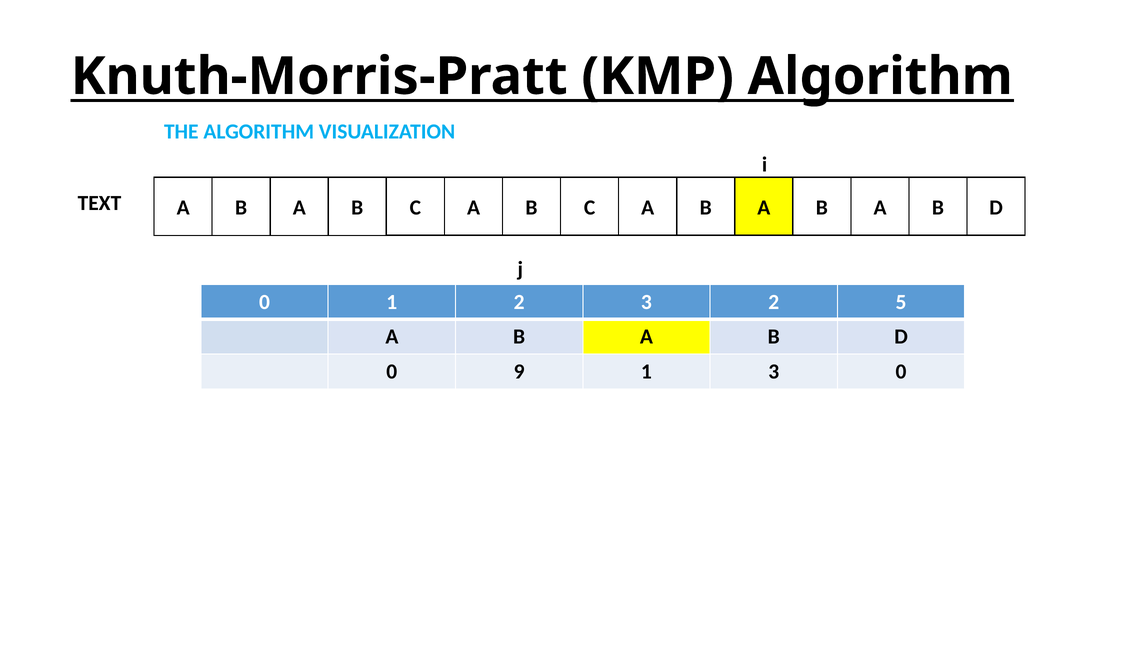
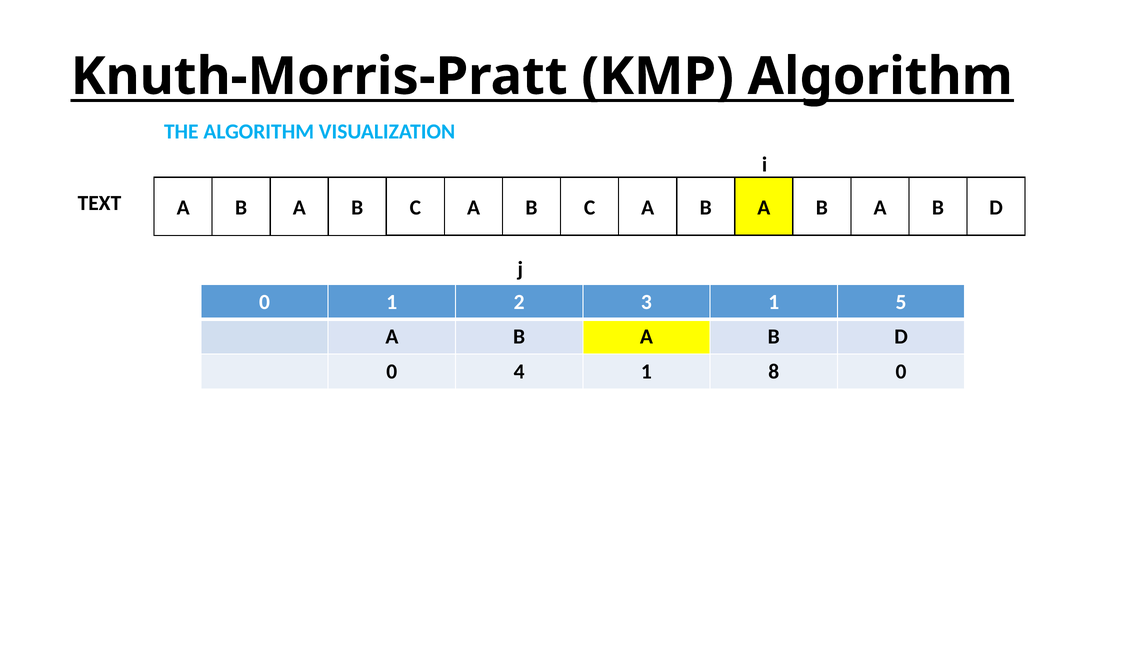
3 2: 2 -> 1
9: 9 -> 4
1 3: 3 -> 8
